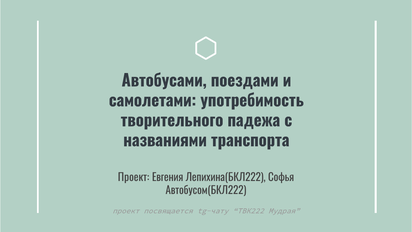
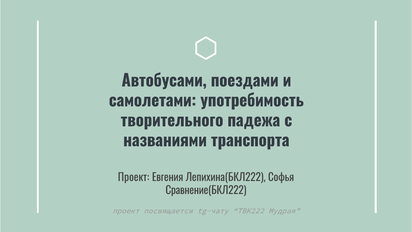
Автобусом(БКЛ222: Автобусом(БКЛ222 -> Сравнение(БКЛ222
